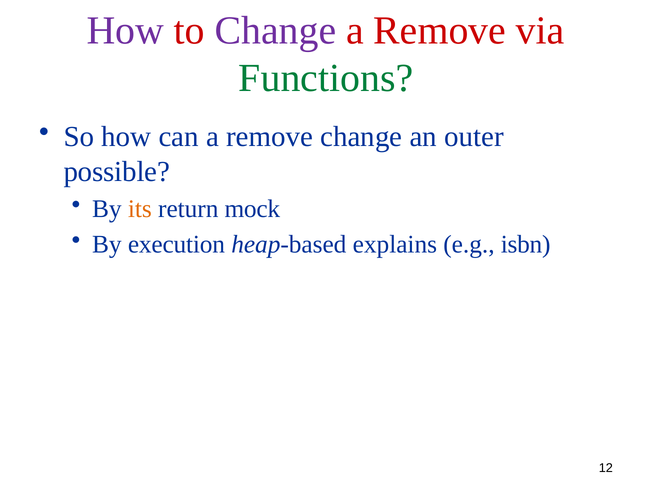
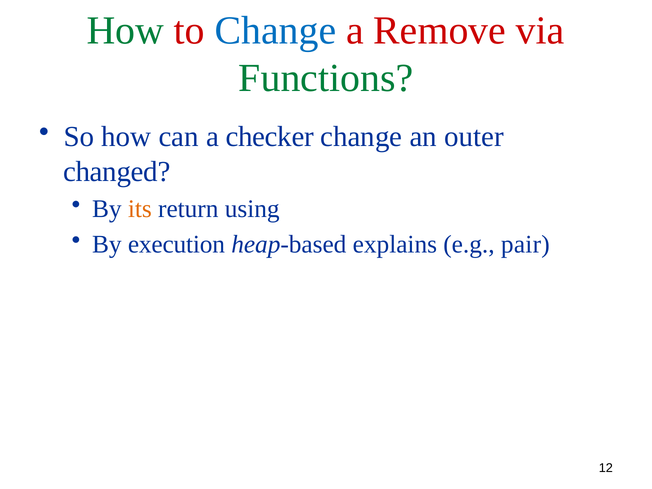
How at (125, 30) colour: purple -> green
Change at (276, 30) colour: purple -> blue
can a remove: remove -> checker
possible: possible -> changed
mock: mock -> using
isbn: isbn -> pair
